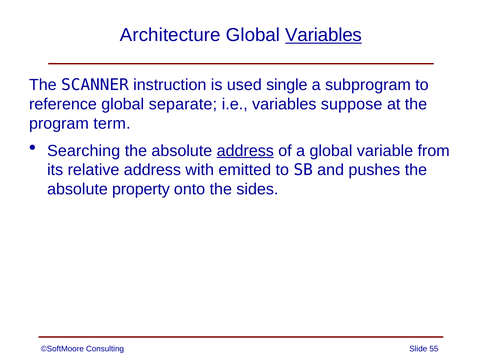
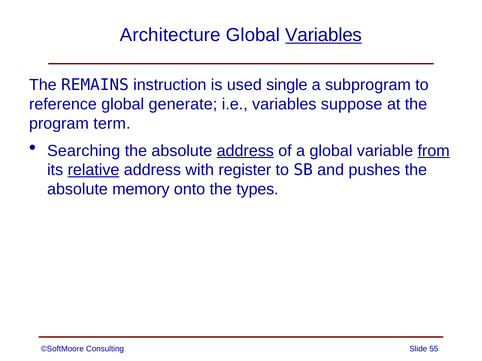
SCANNER: SCANNER -> REMAINS
separate: separate -> generate
from underline: none -> present
relative underline: none -> present
emitted: emitted -> register
property: property -> memory
sides: sides -> types
